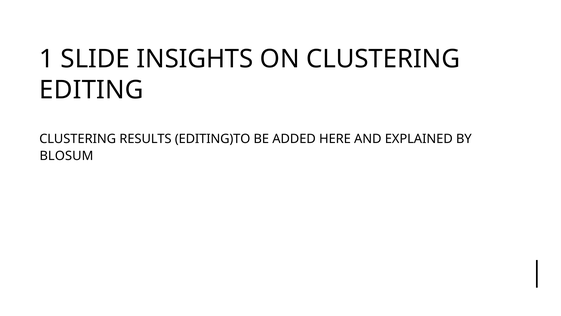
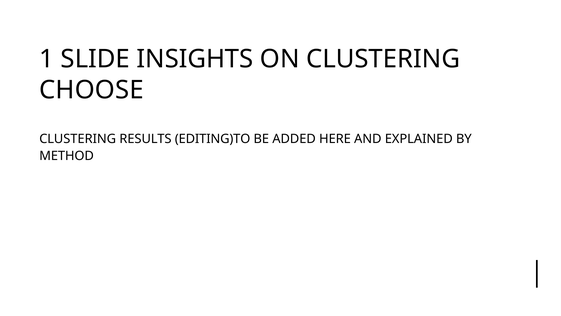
EDITING: EDITING -> CHOOSE
BLOSUM: BLOSUM -> METHOD
